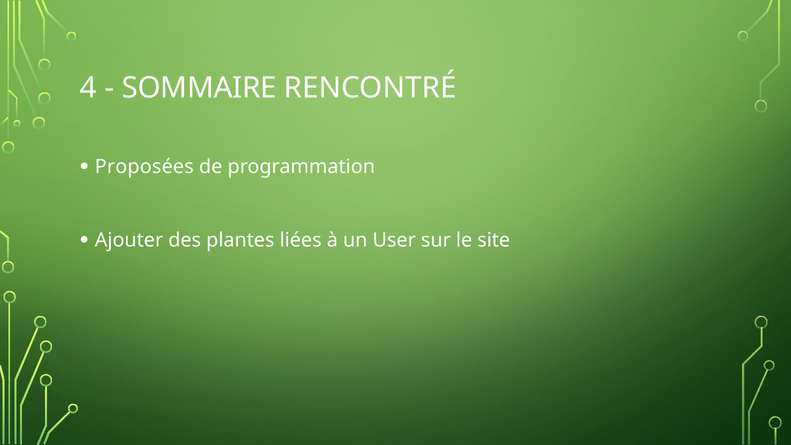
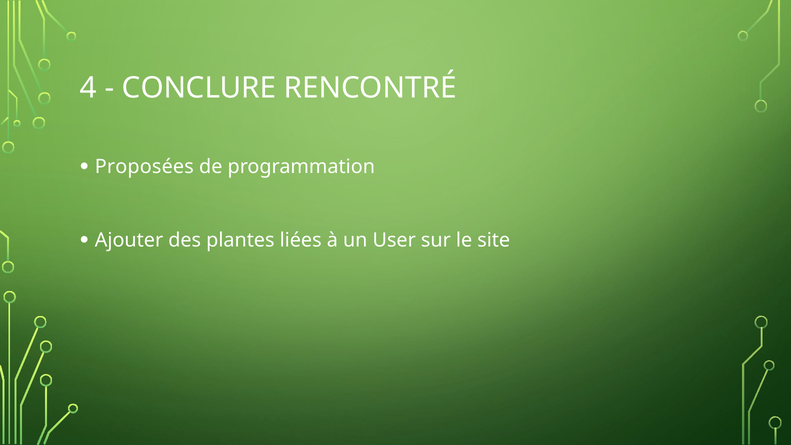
SOMMAIRE: SOMMAIRE -> CONCLURE
